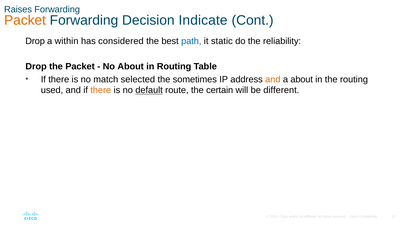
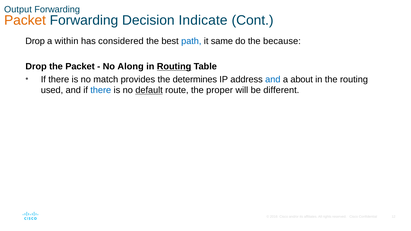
Raises: Raises -> Output
static: static -> same
reliability: reliability -> because
No About: About -> Along
Routing at (174, 67) underline: none -> present
selected: selected -> provides
sometimes: sometimes -> determines
and at (273, 79) colour: orange -> blue
there at (101, 90) colour: orange -> blue
certain: certain -> proper
